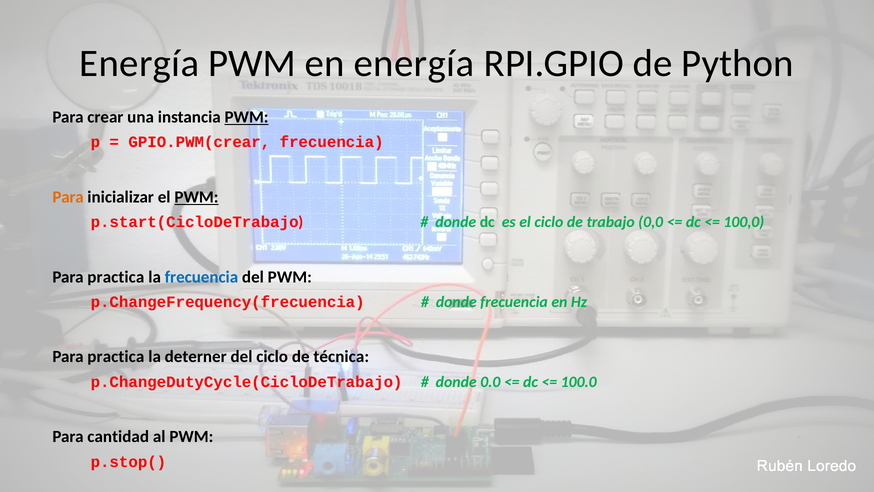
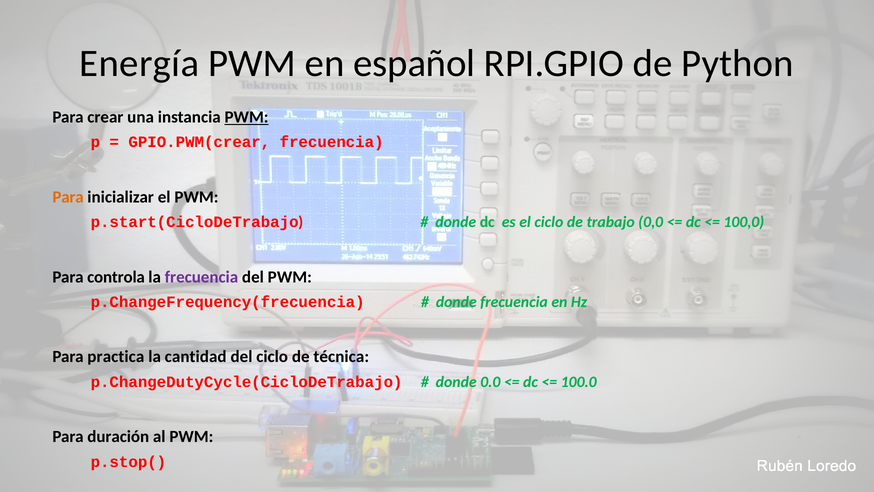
en energía: energía -> español
PWM at (196, 197) underline: present -> none
practica at (116, 277): practica -> controla
frecuencia at (201, 277) colour: blue -> purple
deterner: deterner -> cantidad
cantidad: cantidad -> duración
